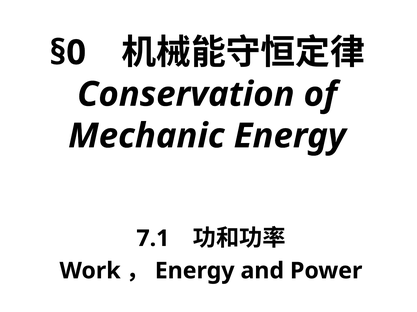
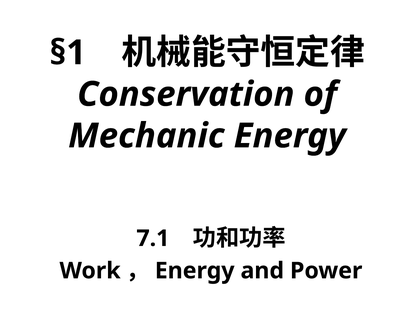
§0: §0 -> §1
